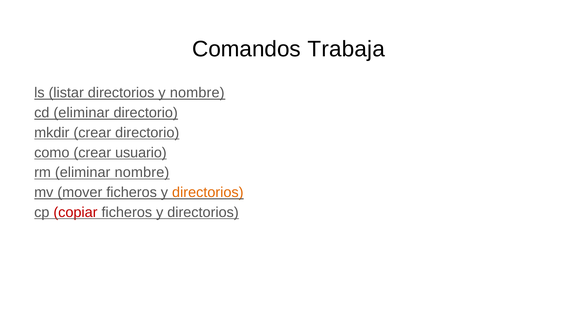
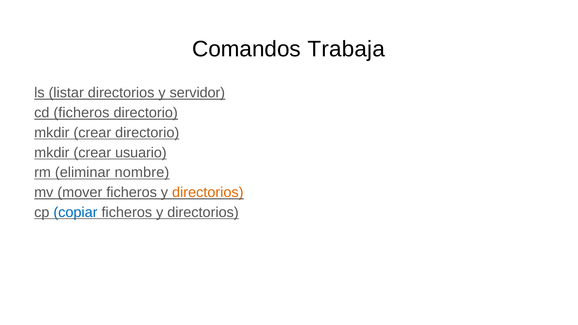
y nombre: nombre -> servidor
cd eliminar: eliminar -> ficheros
como at (52, 153): como -> mkdir
copiar colour: red -> blue
